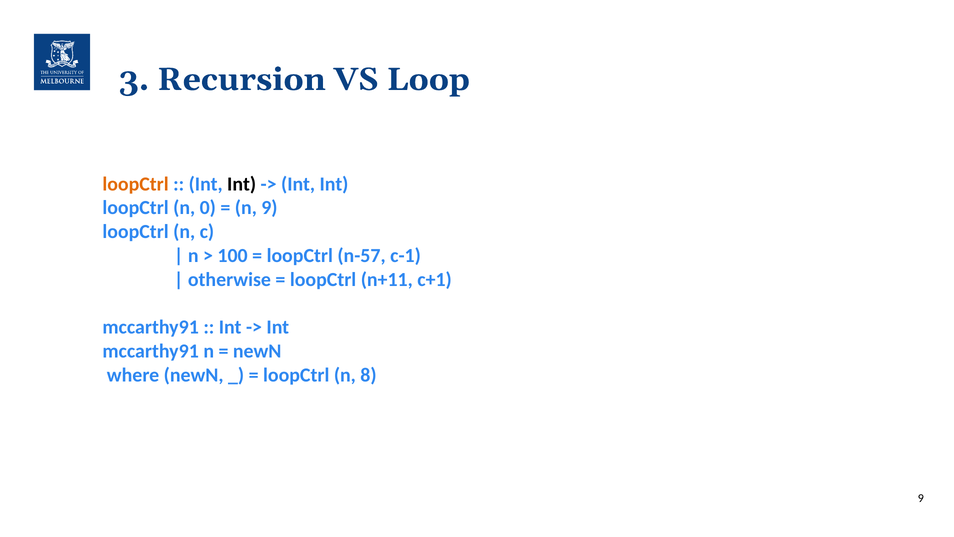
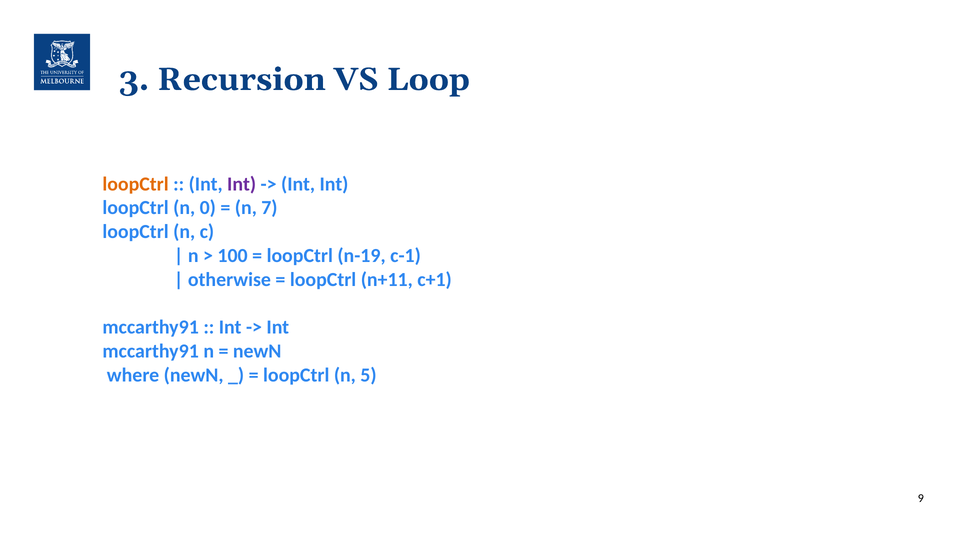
Int at (242, 184) colour: black -> purple
n 9: 9 -> 7
n-57: n-57 -> n-19
8: 8 -> 5
